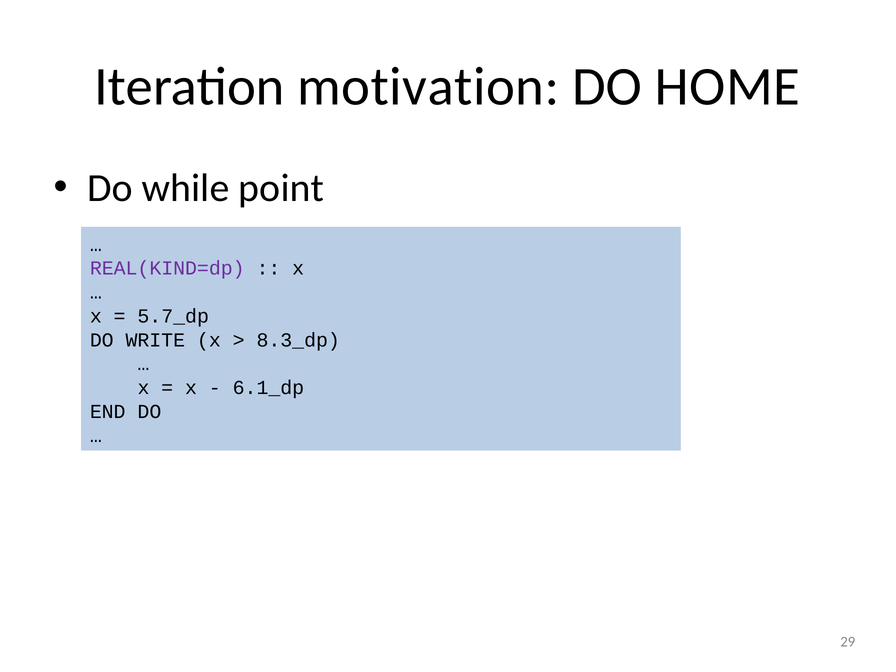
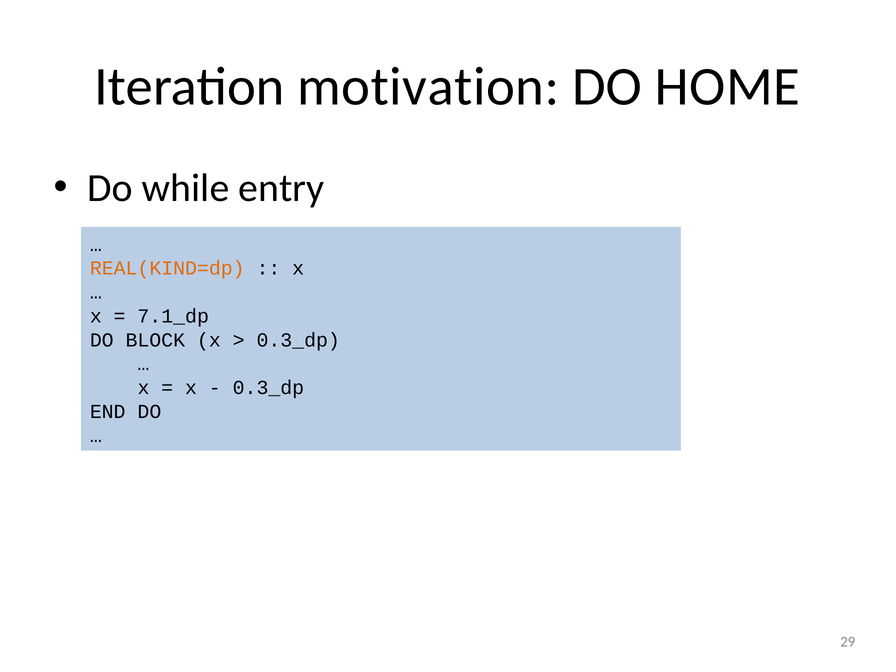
point: point -> entry
REAL(KIND=dp colour: purple -> orange
5.7_dp: 5.7_dp -> 7.1_dp
WRITE: WRITE -> BLOCK
8.3_dp at (298, 340): 8.3_dp -> 0.3_dp
6.1_dp at (268, 388): 6.1_dp -> 0.3_dp
